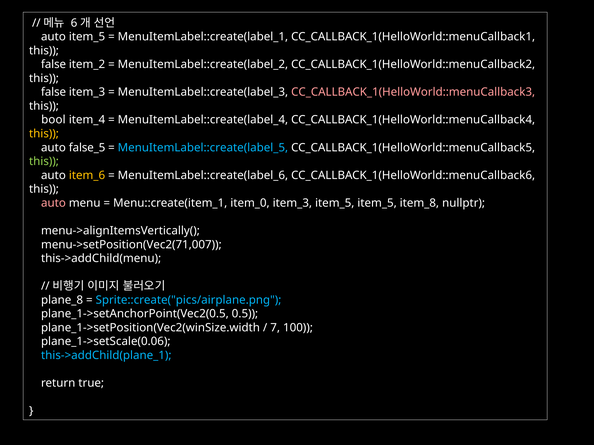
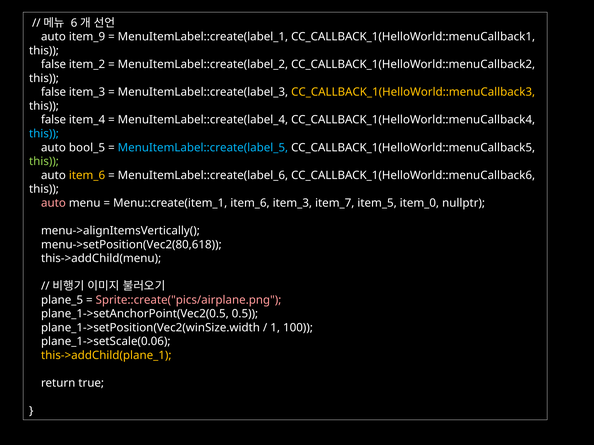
auto item_5: item_5 -> item_9
CC_CALLBACK_1(HelloWorld::menuCallback3 colour: pink -> yellow
bool at (53, 120): bool -> false
this at (44, 134) colour: yellow -> light blue
false_5: false_5 -> bool_5
Menu::create(item_1 item_0: item_0 -> item_6
item_3 item_5: item_5 -> item_7
item_8: item_8 -> item_0
menu->setPosition(Vec2(71,007: menu->setPosition(Vec2(71,007 -> menu->setPosition(Vec2(80,618
plane_8: plane_8 -> plane_5
Sprite::create("pics/airplane.png colour: light blue -> pink
7: 7 -> 1
this->addChild(plane_1 colour: light blue -> yellow
